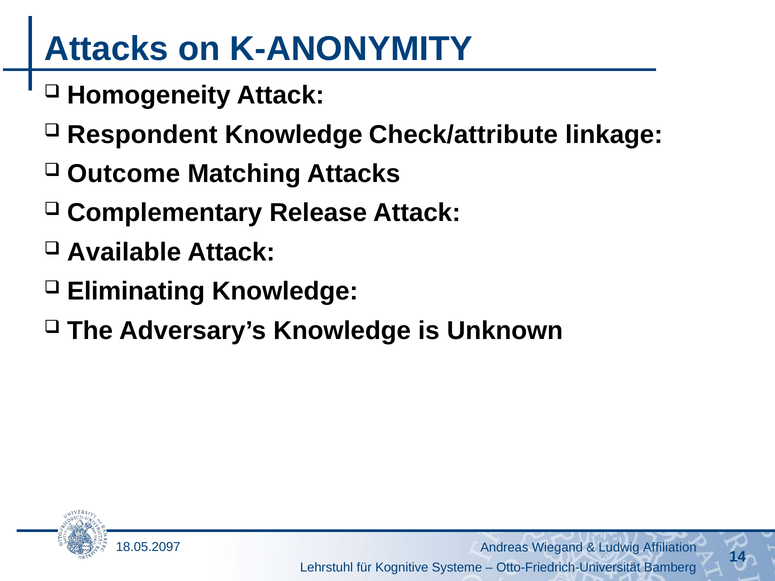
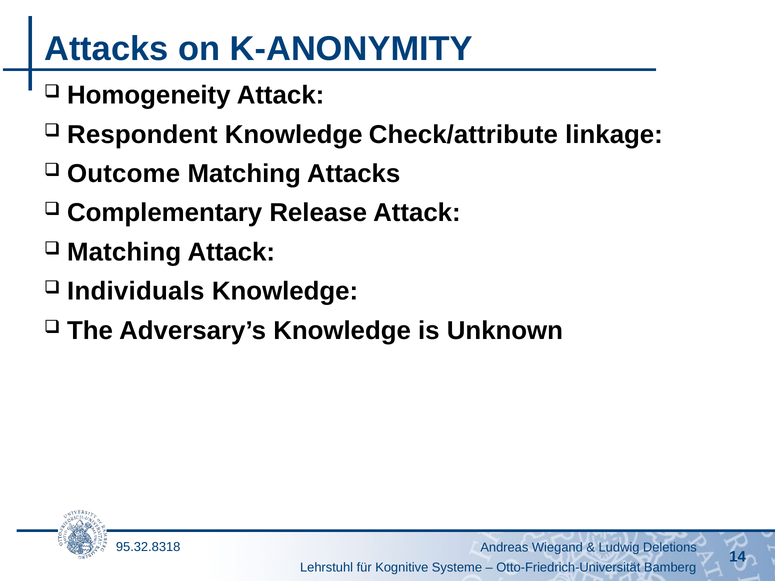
Available at (124, 252): Available -> Matching
Eliminating: Eliminating -> Individuals
18.05.2097: 18.05.2097 -> 95.32.8318
Affiliation: Affiliation -> Deletions
